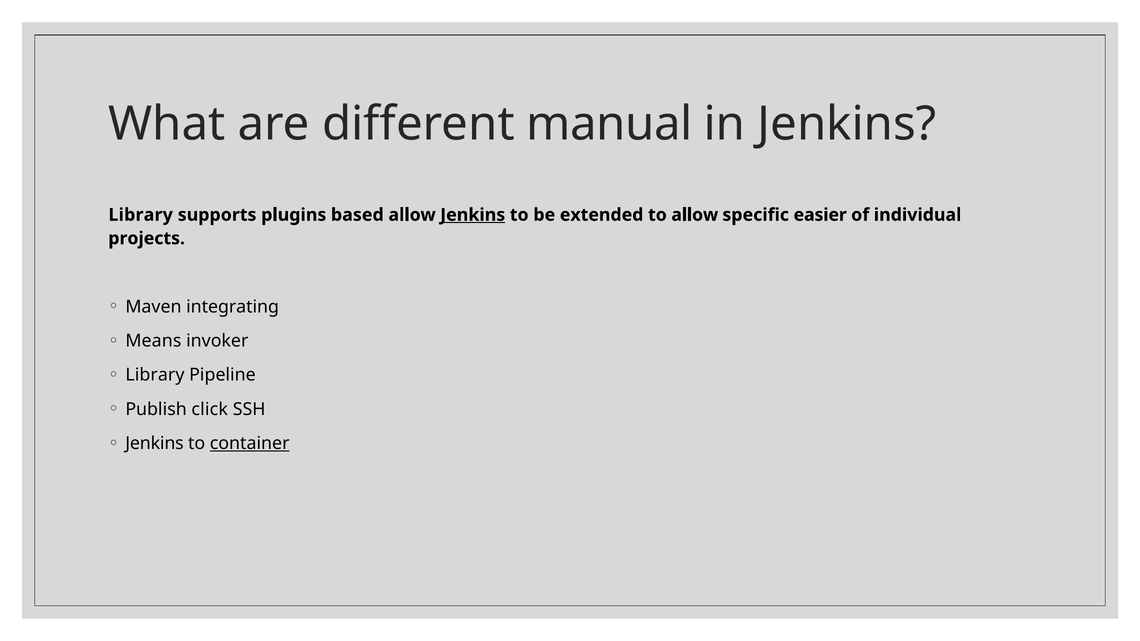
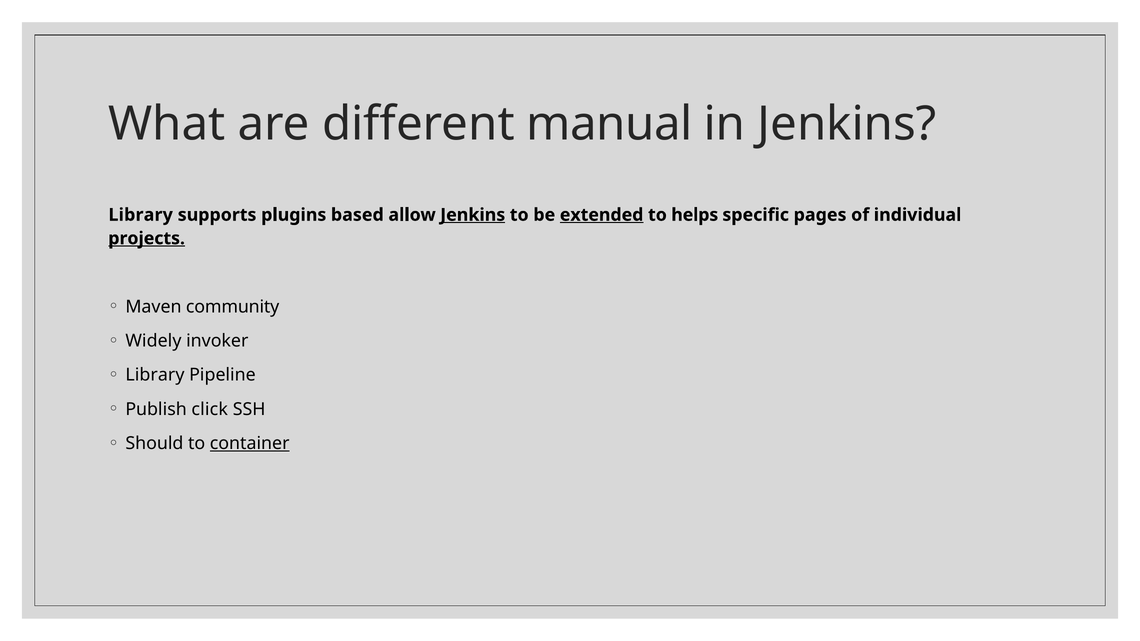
extended underline: none -> present
to allow: allow -> helps
easier: easier -> pages
projects underline: none -> present
integrating: integrating -> community
Means: Means -> Widely
Jenkins at (155, 444): Jenkins -> Should
